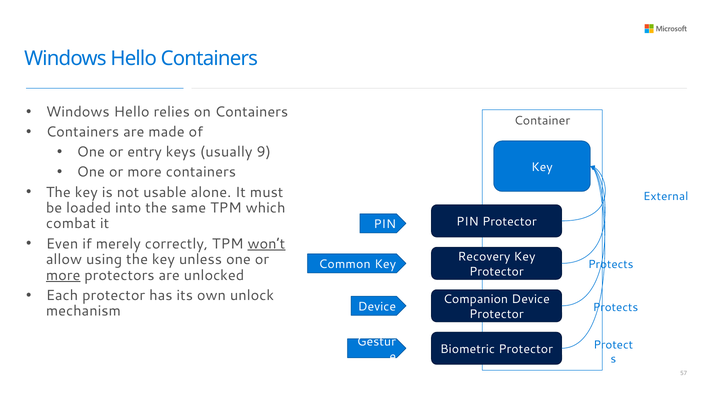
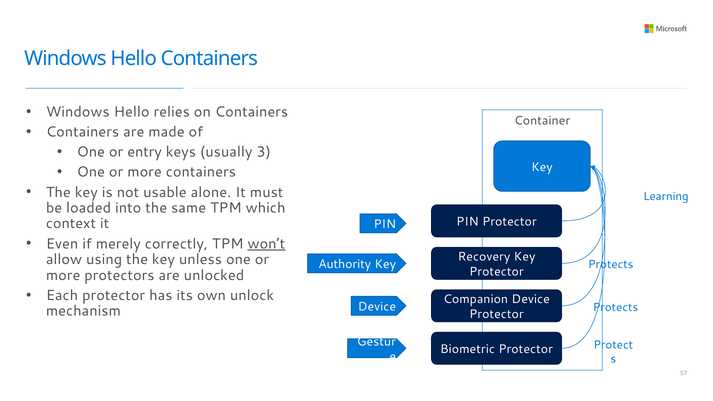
9: 9 -> 3
External: External -> Learning
combat: combat -> context
Common: Common -> Authority
more at (63, 275) underline: present -> none
